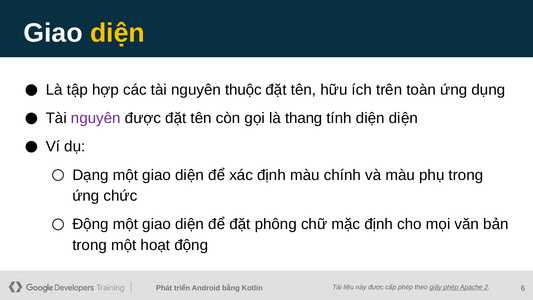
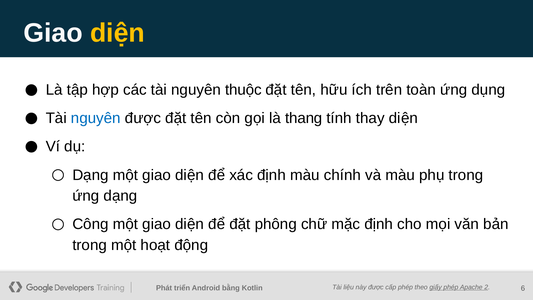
nguyên at (96, 118) colour: purple -> blue
tính diện: diện -> thay
ứng chức: chức -> dạng
Động at (90, 224): Động -> Công
